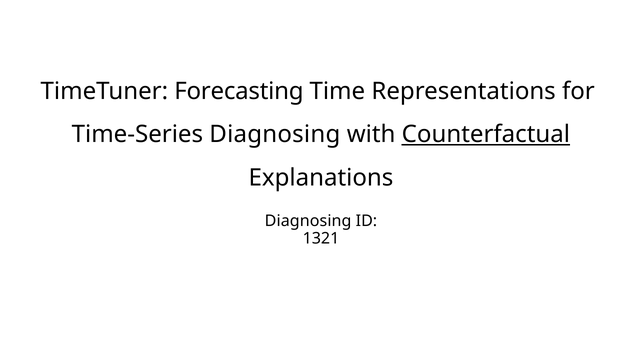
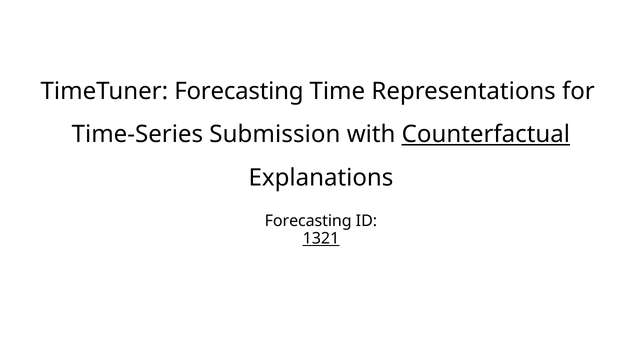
Time-Series Diagnosing: Diagnosing -> Submission
Diagnosing at (308, 221): Diagnosing -> Forecasting
1321 underline: none -> present
